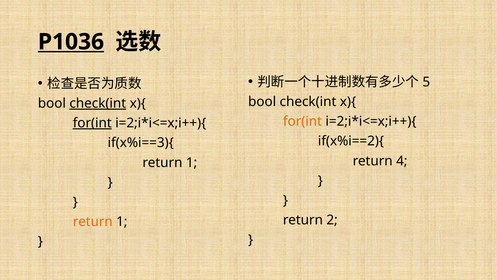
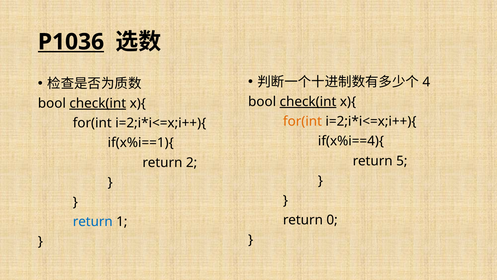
5: 5 -> 4
check(int at (308, 102) underline: none -> present
for(int at (92, 123) underline: present -> none
if(x%i==2){: if(x%i==2){ -> if(x%i==4){
if(x%i==3){: if(x%i==3){ -> if(x%i==1){
4: 4 -> 5
1 at (192, 162): 1 -> 2
2: 2 -> 0
return at (93, 221) colour: orange -> blue
